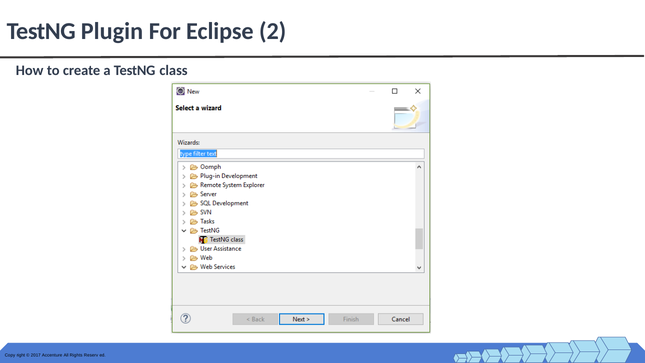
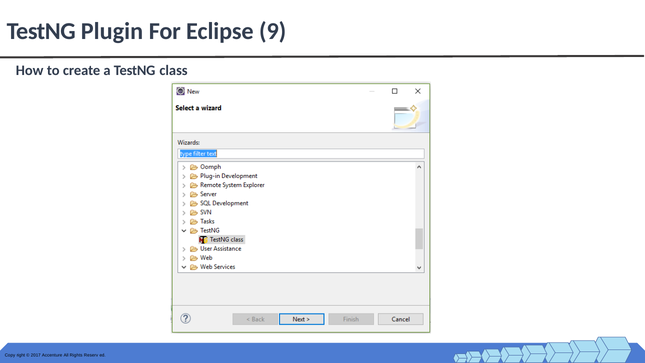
2: 2 -> 9
